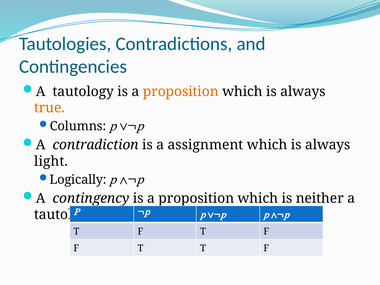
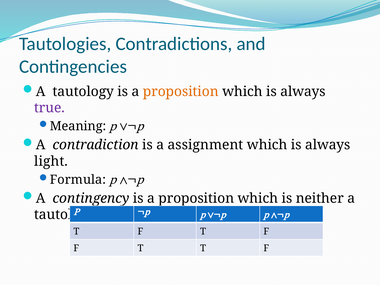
true colour: orange -> purple
Columns: Columns -> Meaning
Logically: Logically -> Formula
